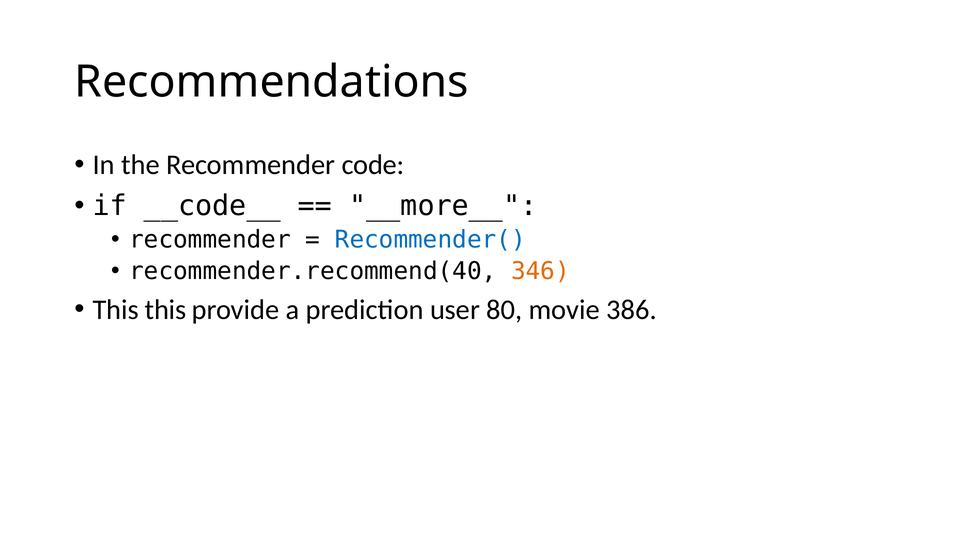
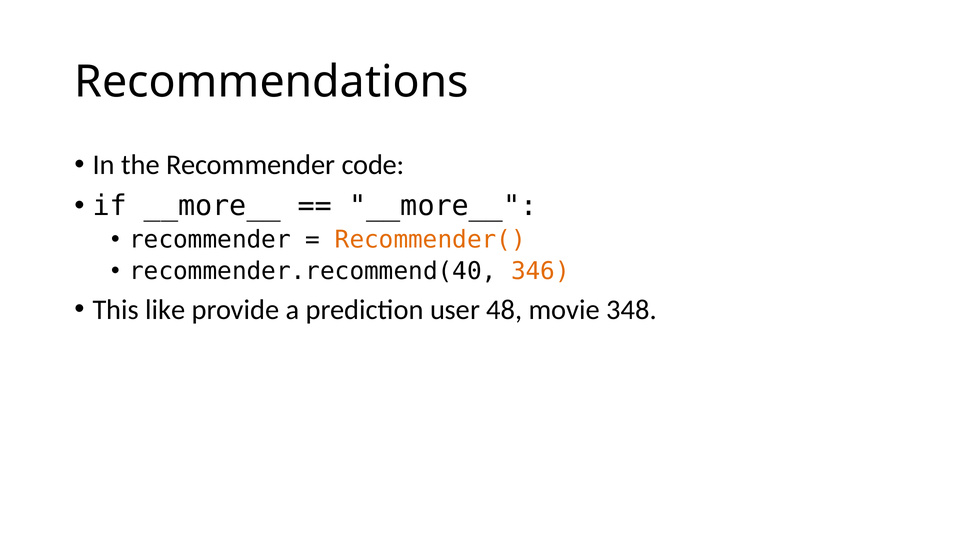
if __code__: __code__ -> __more__
Recommender( colour: blue -> orange
This this: this -> like
80: 80 -> 48
386: 386 -> 348
